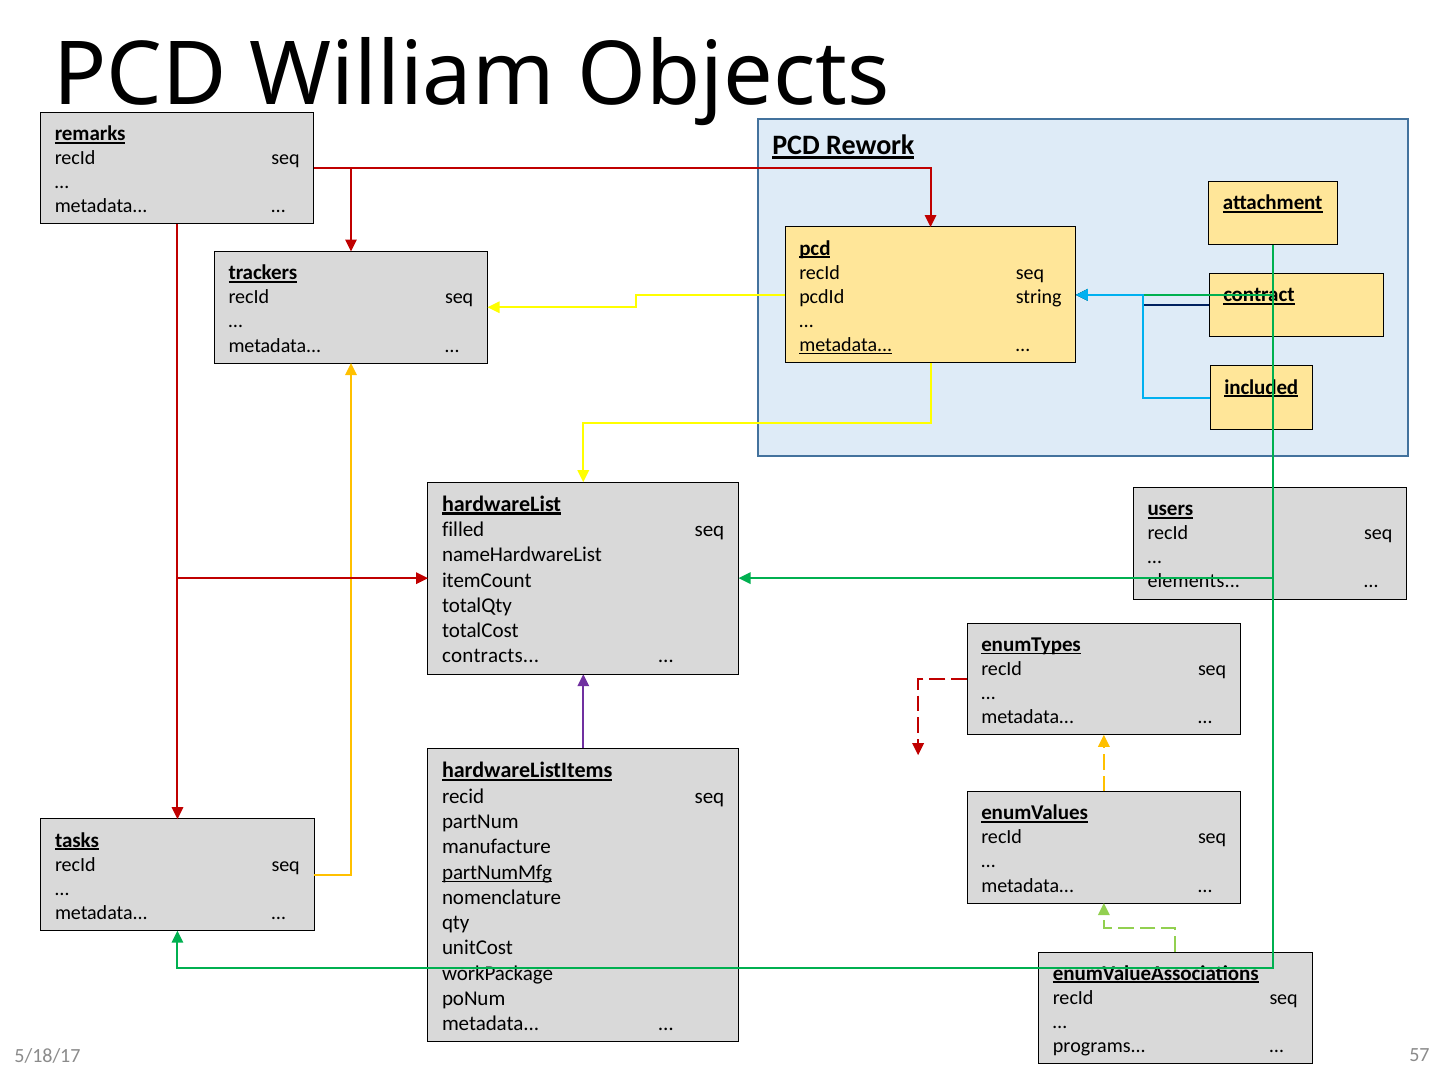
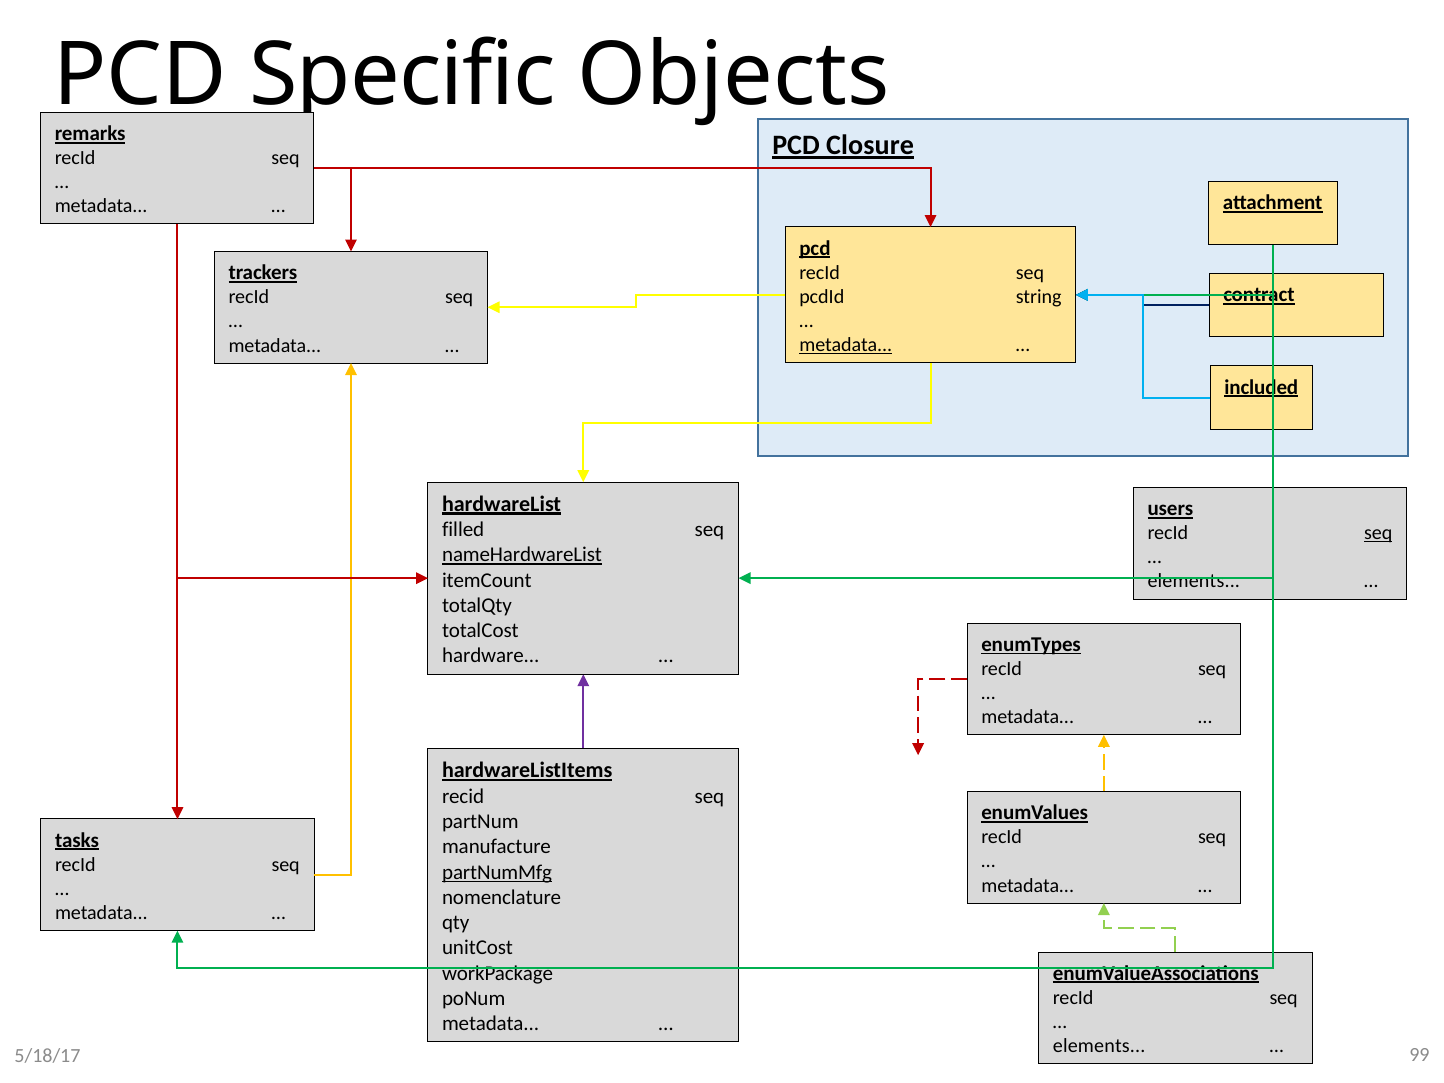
William: William -> Specific
Rework: Rework -> Closure
seq at (1378, 533) underline: none -> present
nameHardwareList underline: none -> present
contracts: contracts -> hardware
programs at (1099, 1046): programs -> elements
57: 57 -> 99
